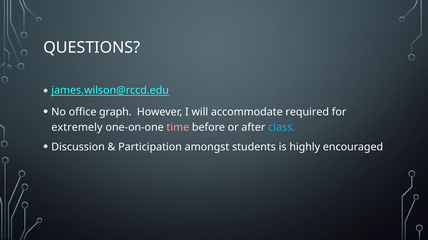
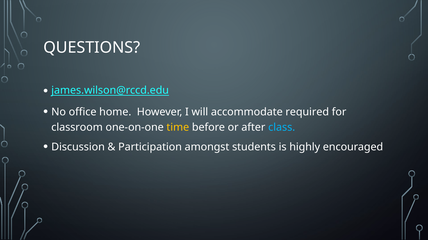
graph: graph -> home
extremely: extremely -> classroom
time colour: pink -> yellow
